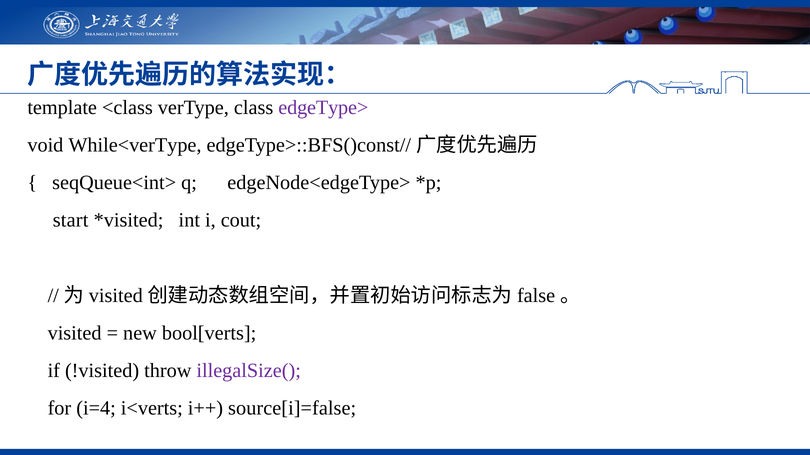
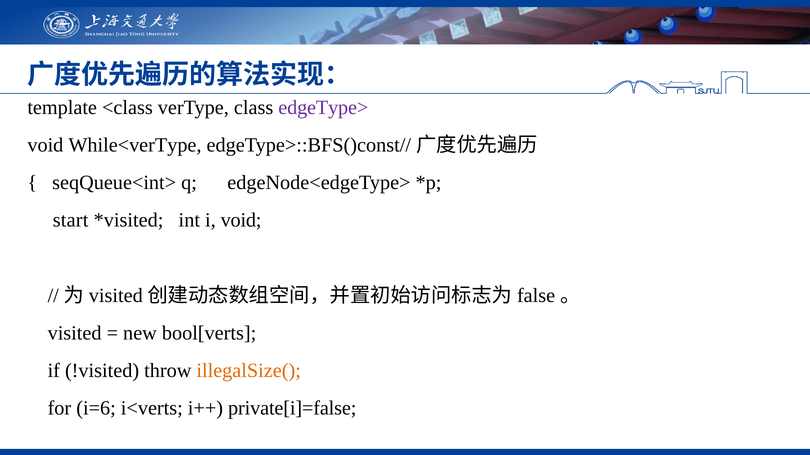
i cout: cout -> void
illegalSize( colour: purple -> orange
i=4: i=4 -> i=6
source[i]=false: source[i]=false -> private[i]=false
